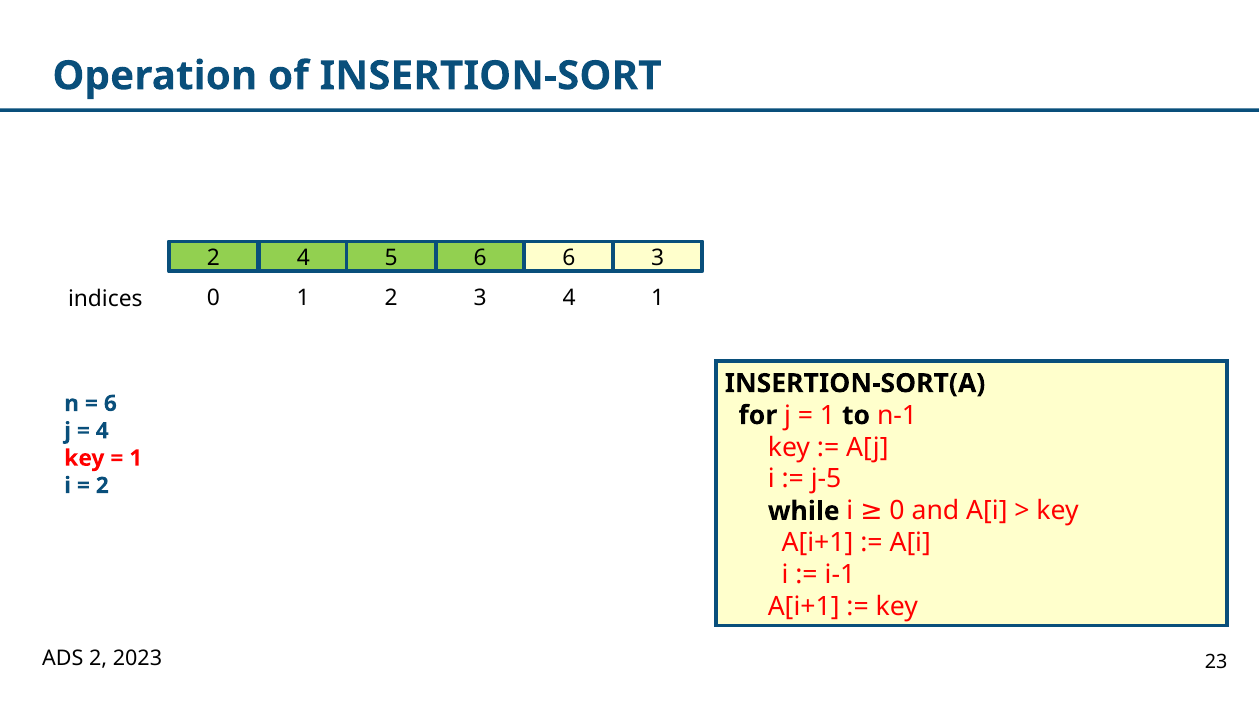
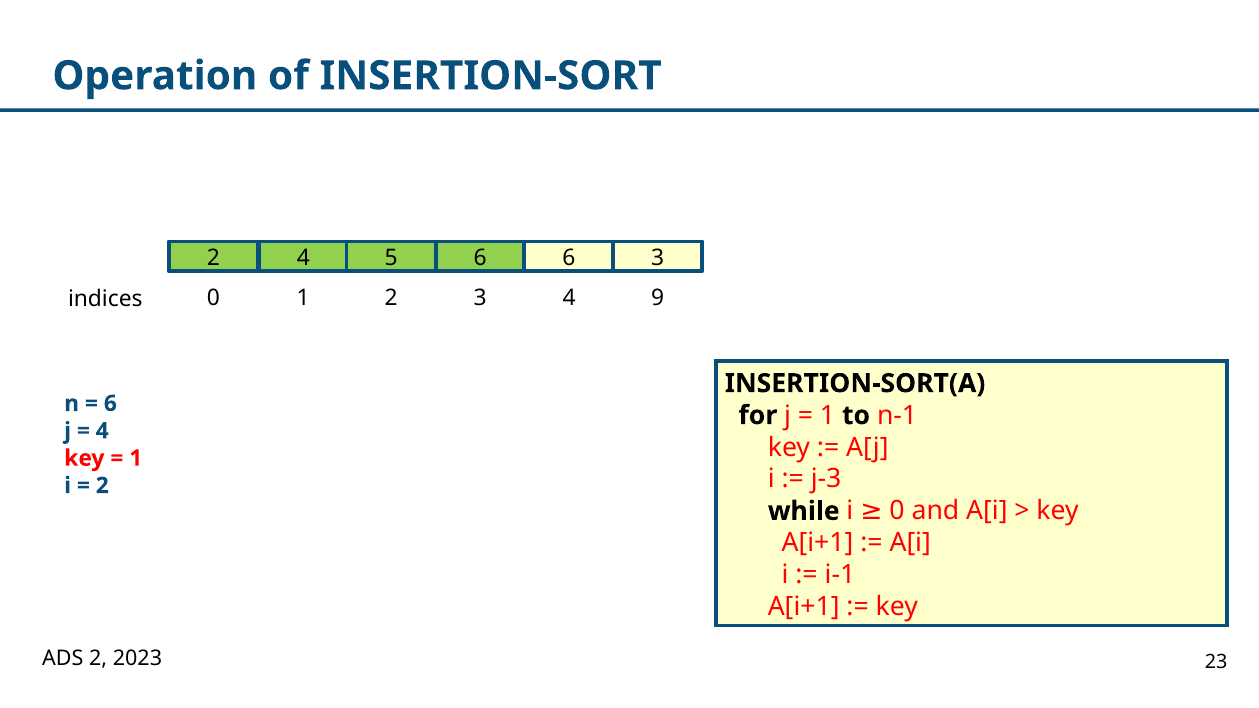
4 1: 1 -> 9
j-5: j-5 -> j-3
